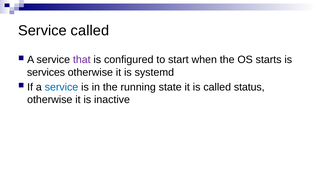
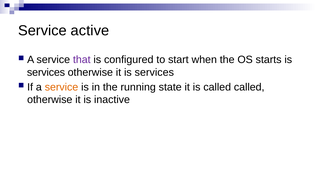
Service called: called -> active
it is systemd: systemd -> services
service at (61, 87) colour: blue -> orange
called status: status -> called
